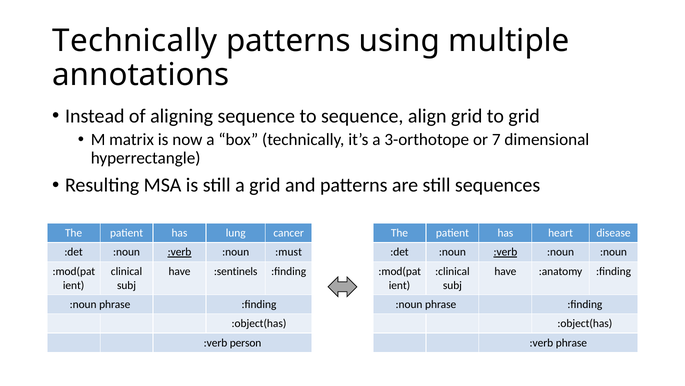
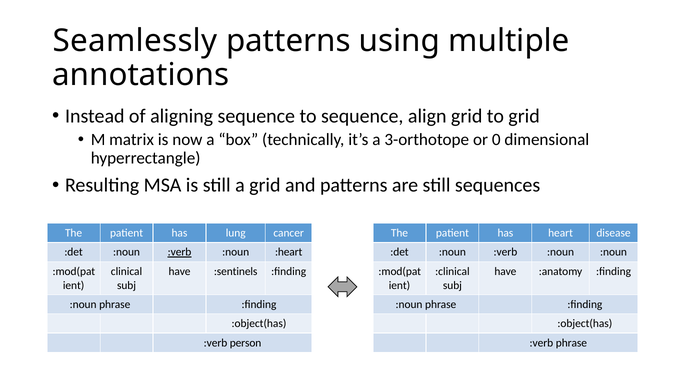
Technically at (135, 41): Technically -> Seamlessly
7: 7 -> 0
:must: :must -> :heart
:verb at (505, 252) underline: present -> none
